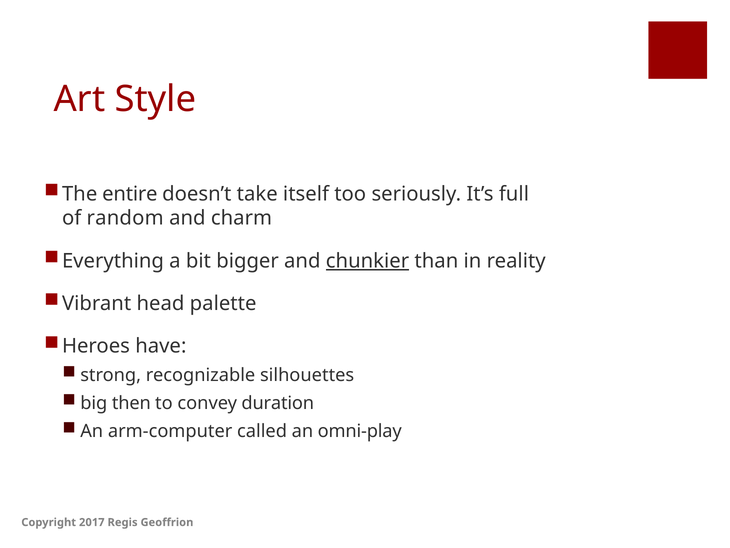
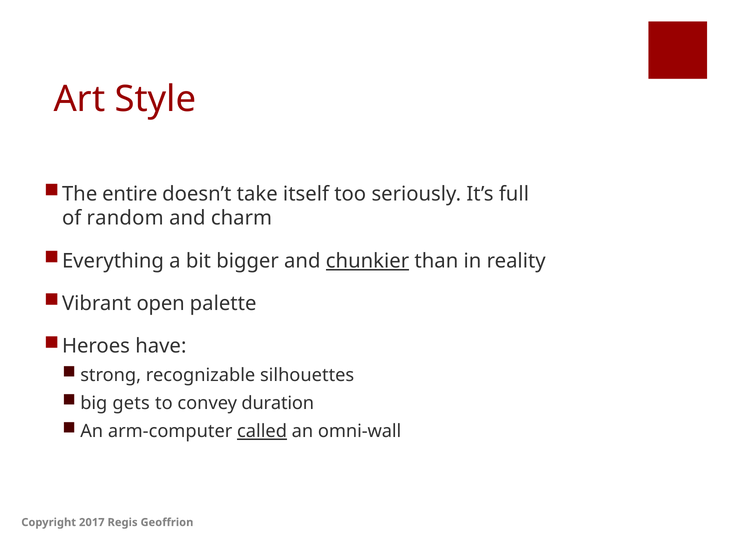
head: head -> open
then: then -> gets
called underline: none -> present
omni-play: omni-play -> omni-wall
